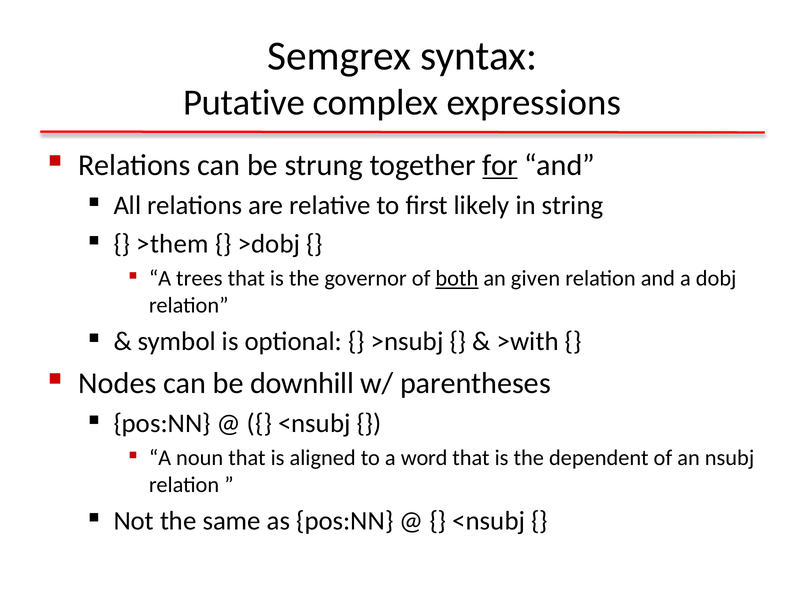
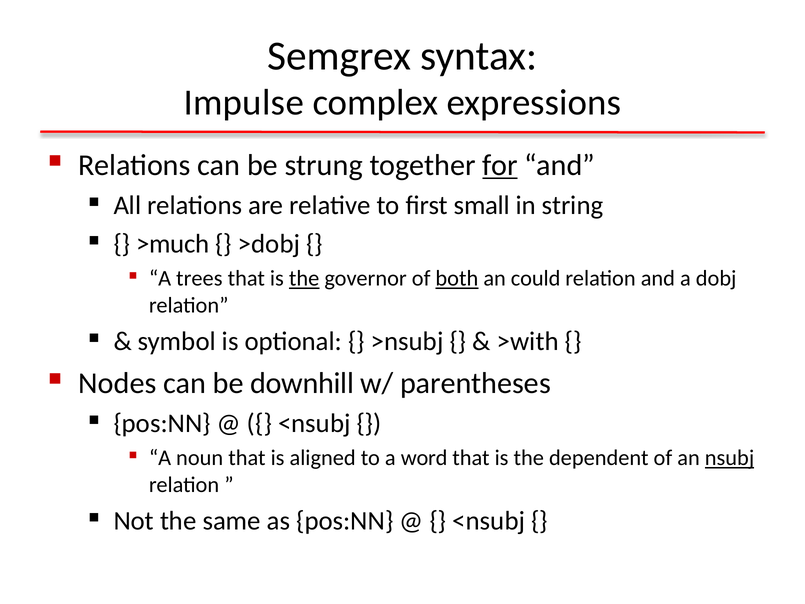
Putative: Putative -> Impulse
likely: likely -> small
>them: >them -> >much
the at (304, 278) underline: none -> present
given: given -> could
nsubj underline: none -> present
